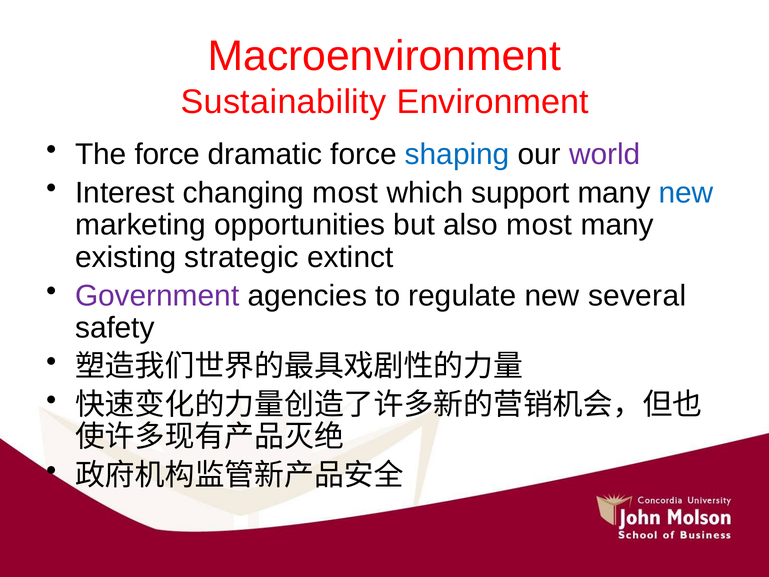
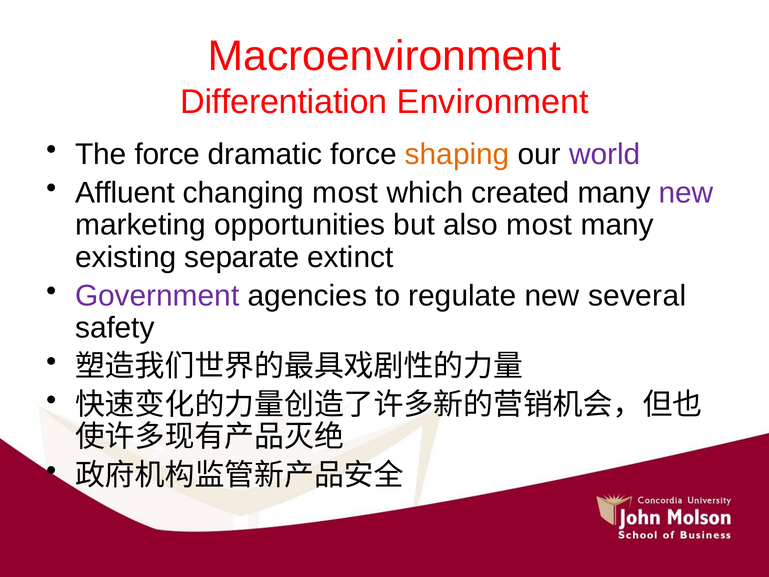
Sustainability: Sustainability -> Differentiation
shaping colour: blue -> orange
Interest: Interest -> Affluent
support: support -> created
new at (686, 193) colour: blue -> purple
strategic: strategic -> separate
